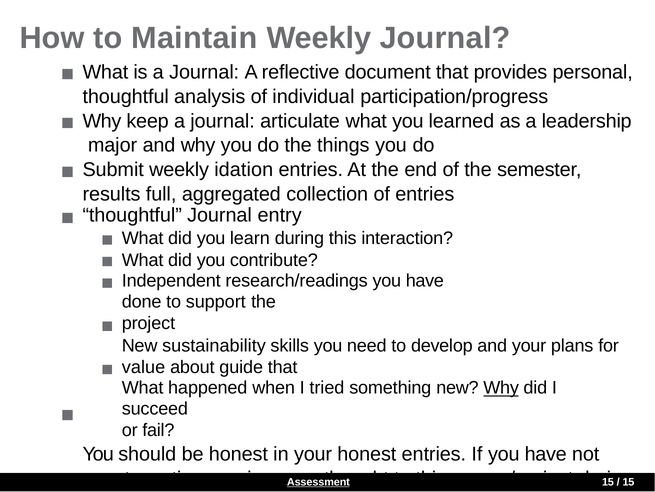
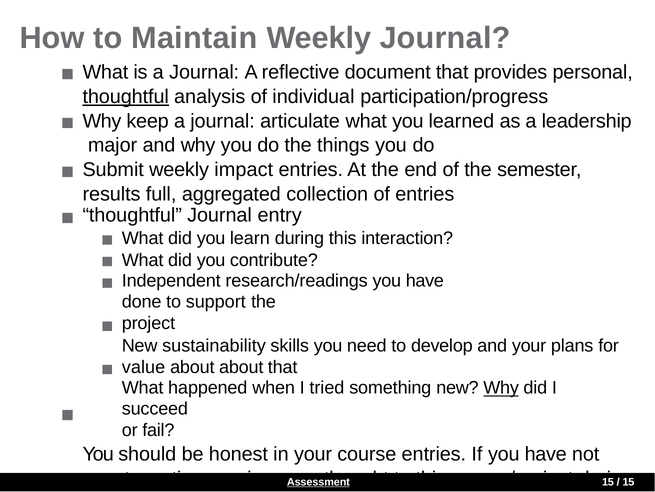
thoughtful at (126, 97) underline: none -> present
idation: idation -> impact
about guide: guide -> about
your honest: honest -> course
